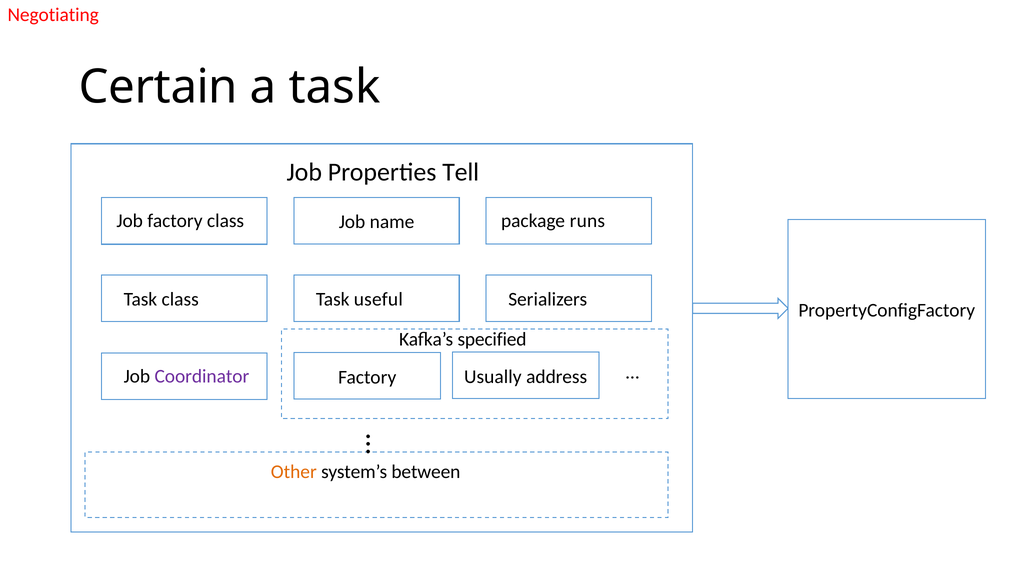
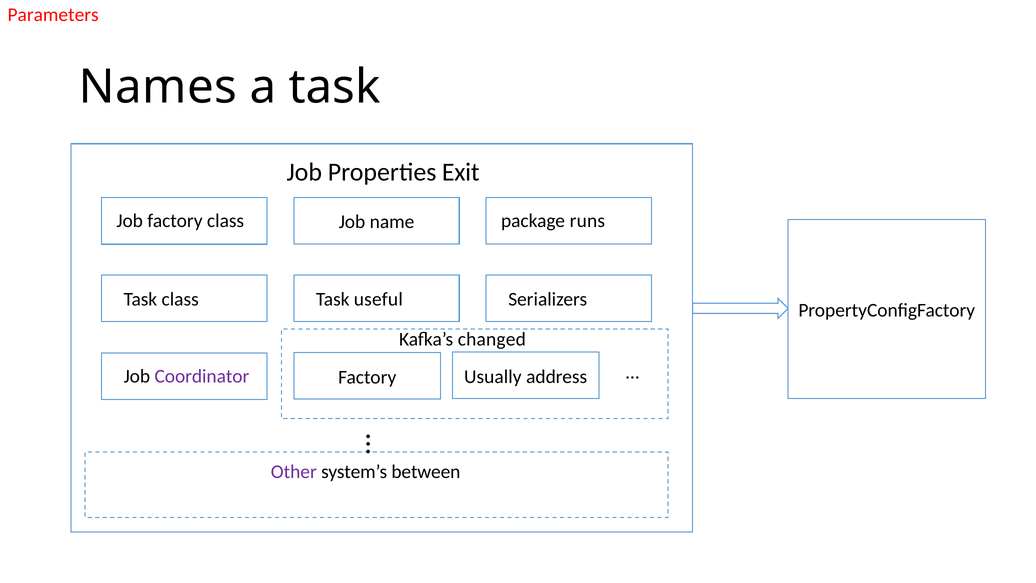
Negotiating: Negotiating -> Parameters
Certain: Certain -> Names
Tell: Tell -> Exit
specified: specified -> changed
Other colour: orange -> purple
